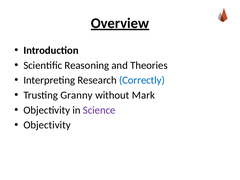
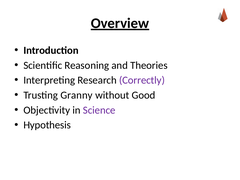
Correctly colour: blue -> purple
Mark: Mark -> Good
Objectivity at (47, 125): Objectivity -> Hypothesis
